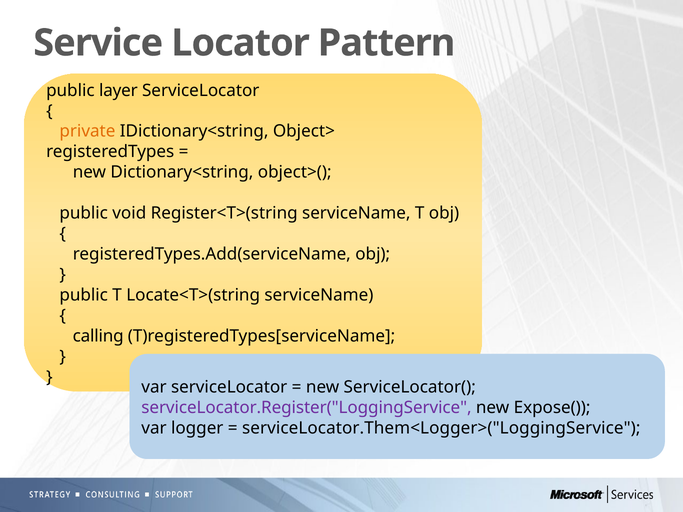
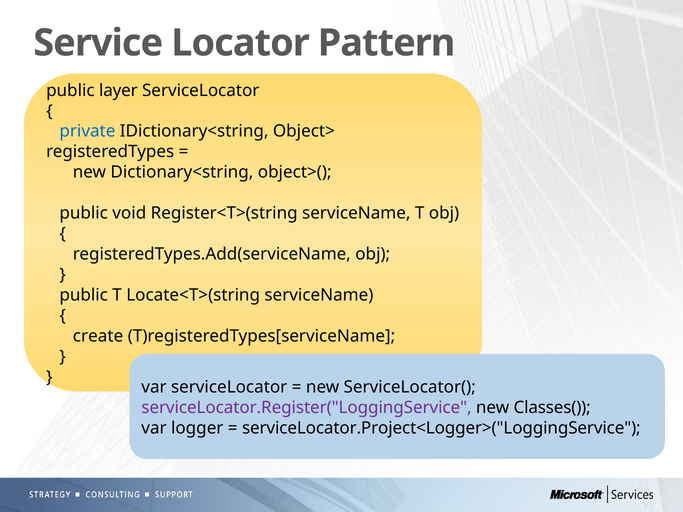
private colour: orange -> blue
calling: calling -> create
Expose(: Expose( -> Classes(
serviceLocator.Them<Logger>("LoggingService: serviceLocator.Them<Logger>("LoggingService -> serviceLocator.Project<Logger>("LoggingService
